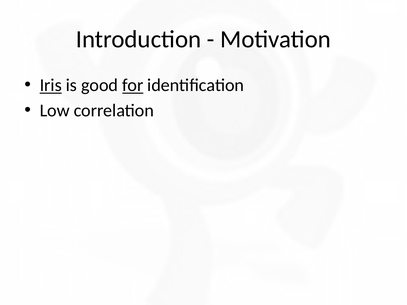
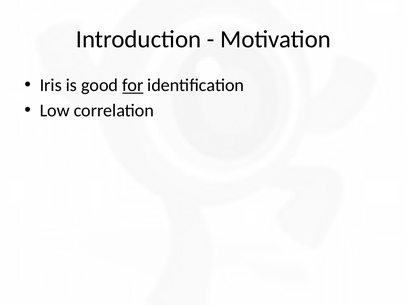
Iris underline: present -> none
